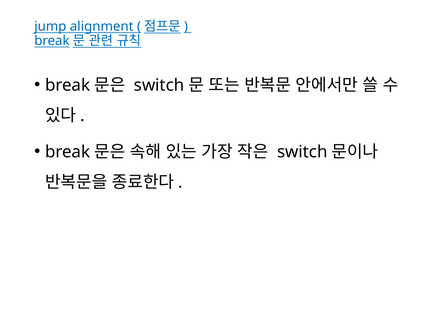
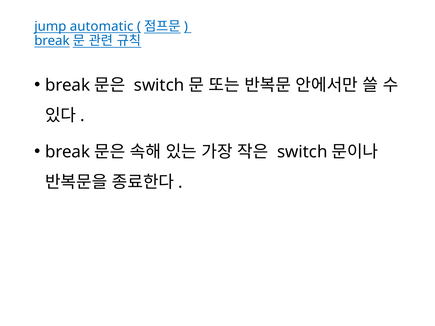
alignment: alignment -> automatic
